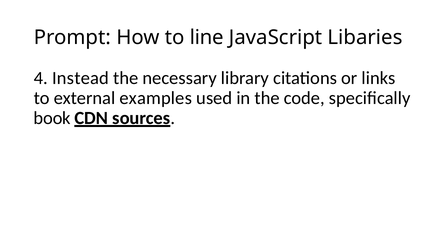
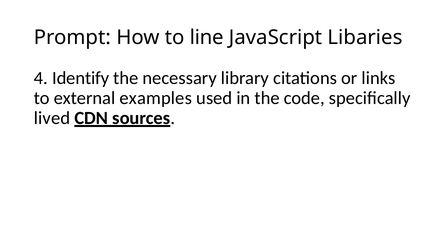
Instead: Instead -> Identify
book: book -> lived
